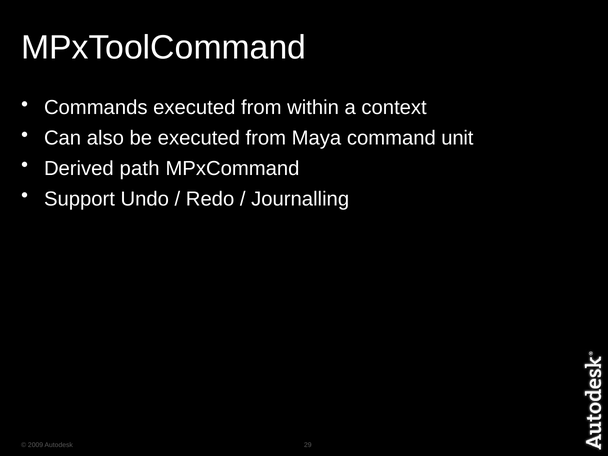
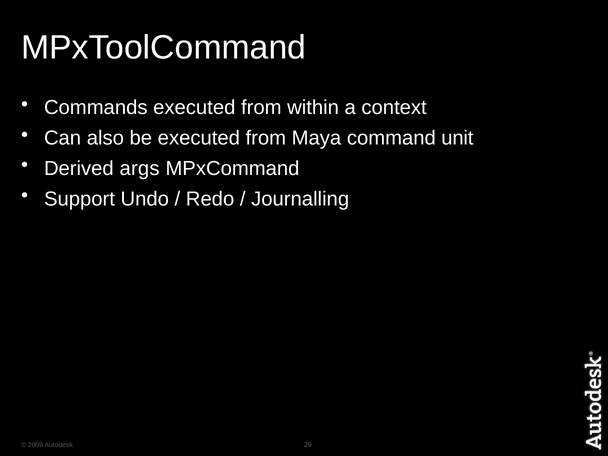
path: path -> args
